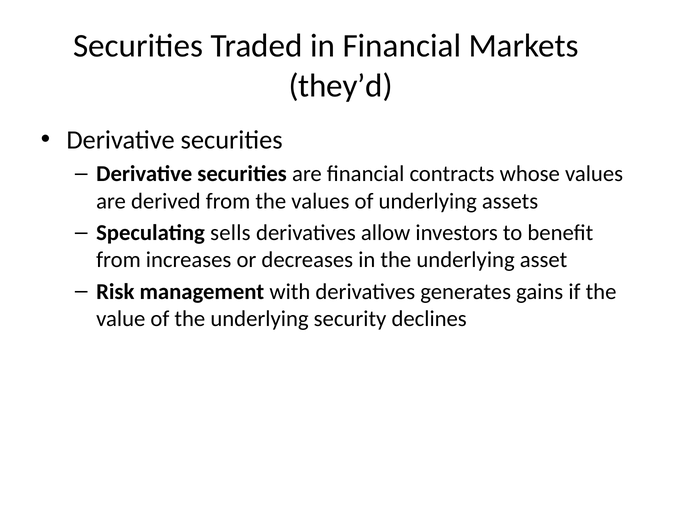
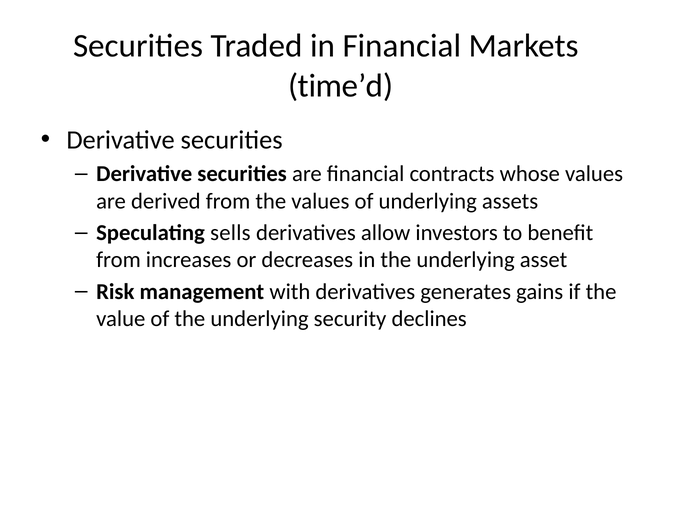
they’d: they’d -> time’d
